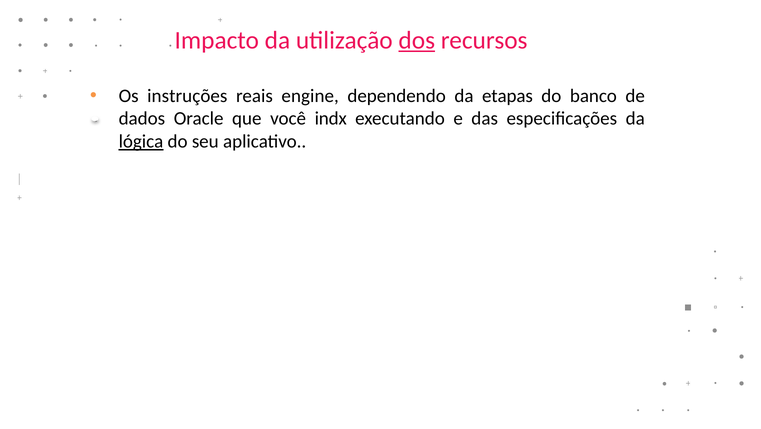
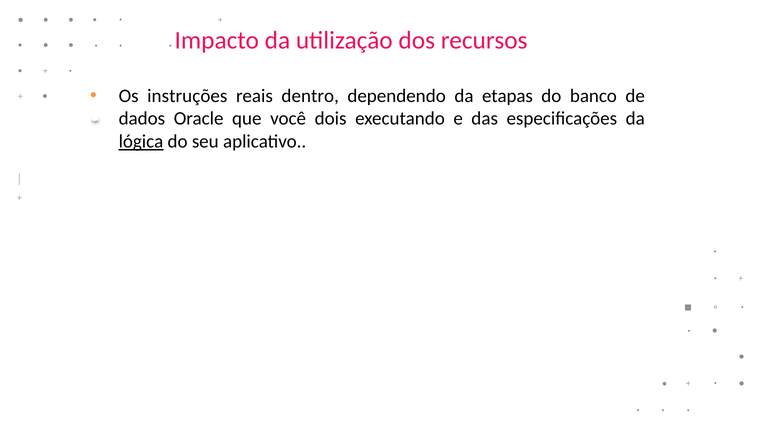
dos underline: present -> none
engine: engine -> dentro
indx: indx -> dois
